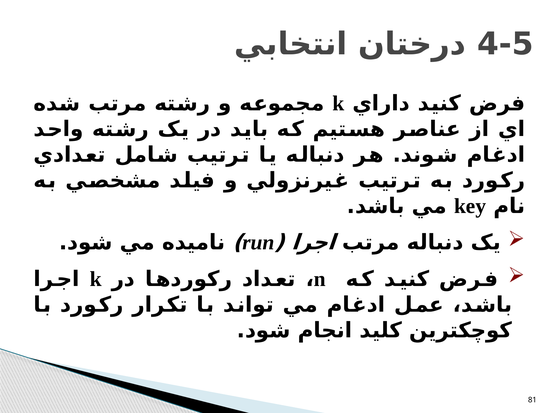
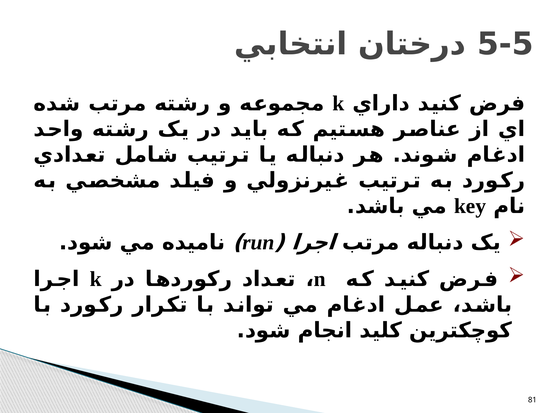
4-5: 4-5 -> 5-5
